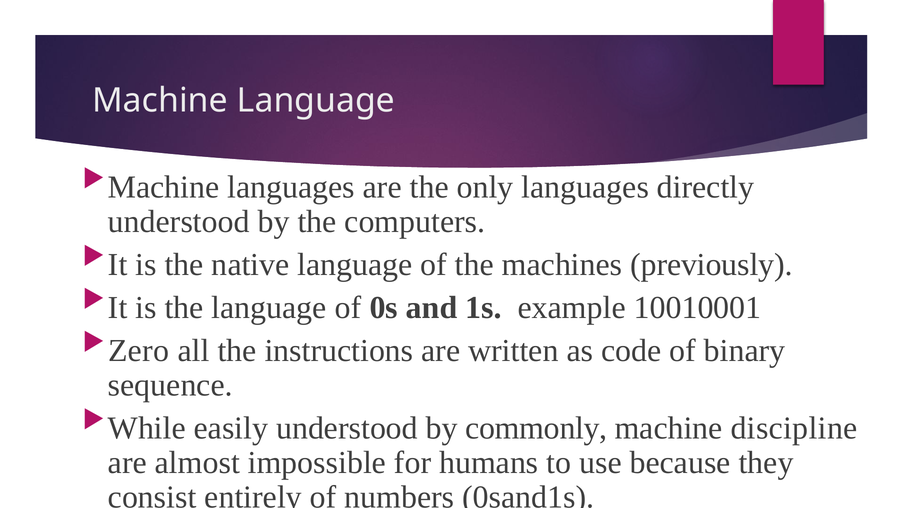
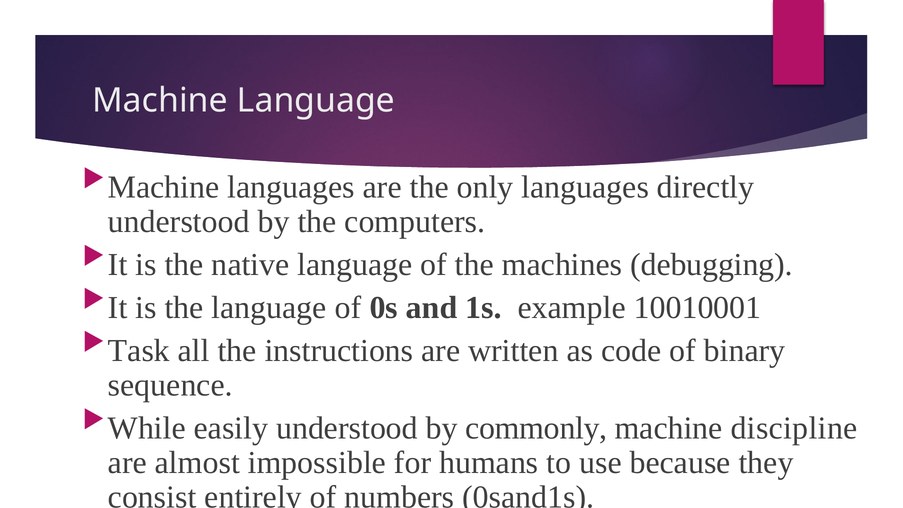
previously: previously -> debugging
Zero: Zero -> Task
